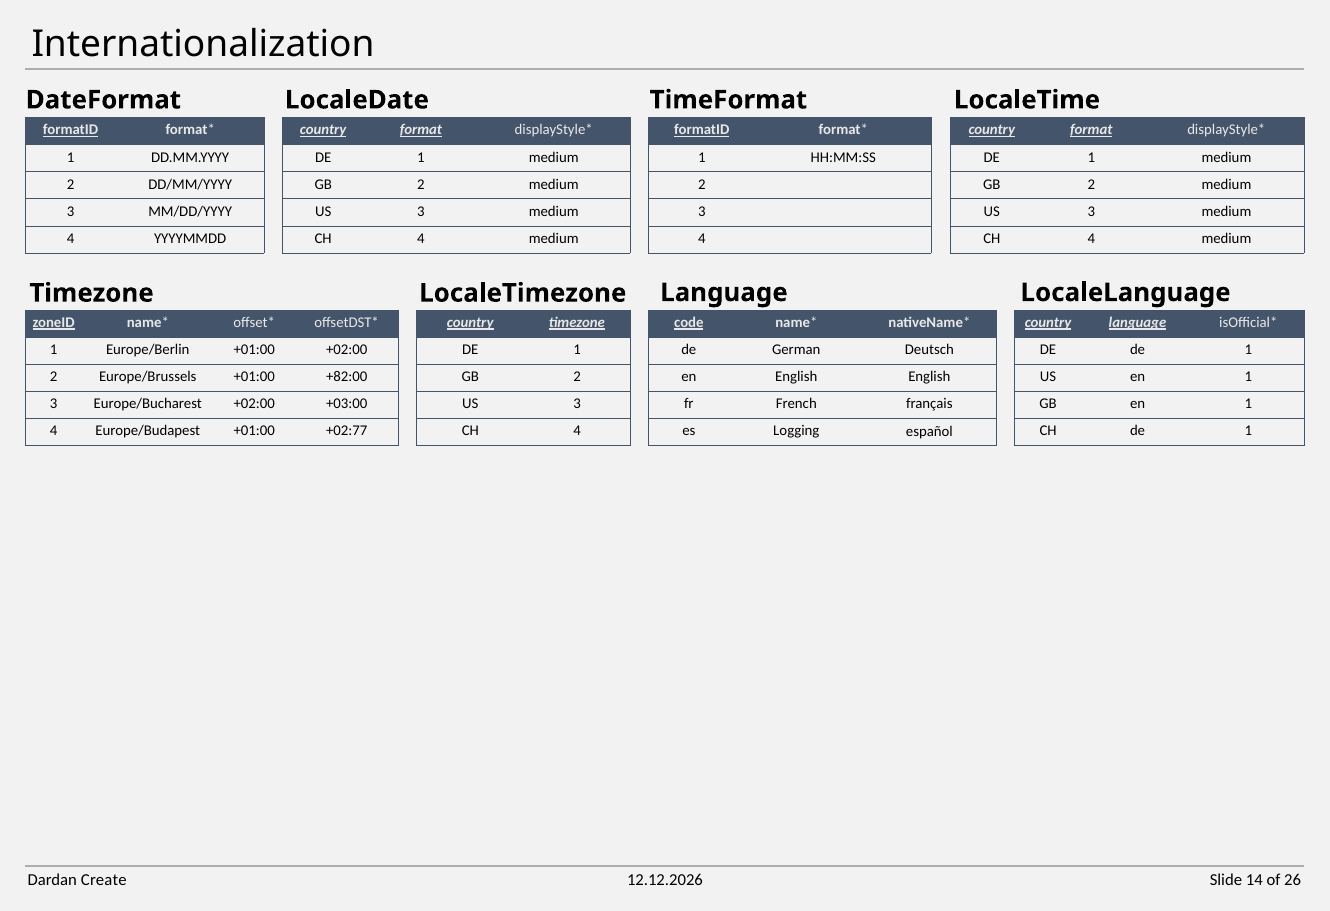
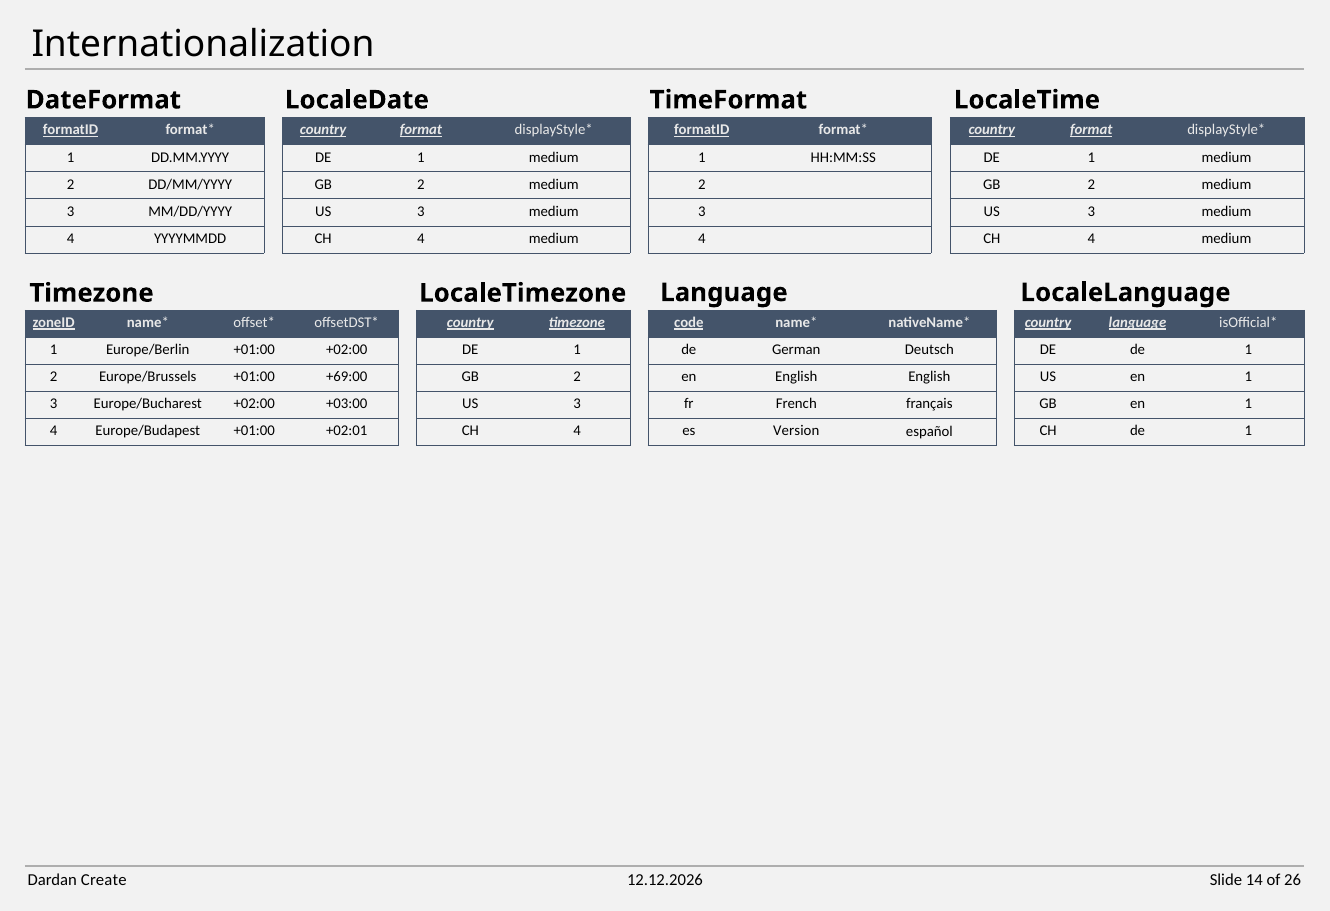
+82:00: +82:00 -> +69:00
+02:77: +02:77 -> +02:01
Logging: Logging -> Version
